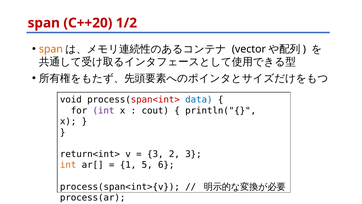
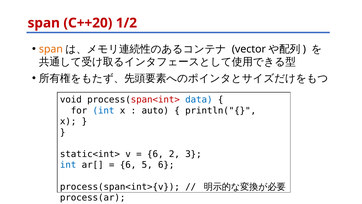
int at (103, 110) colour: purple -> blue
cout: cout -> auto
return<int>: return<int> -> static<int>
3 at (155, 154): 3 -> 6
int at (68, 165) colour: orange -> blue
1 at (128, 165): 1 -> 6
